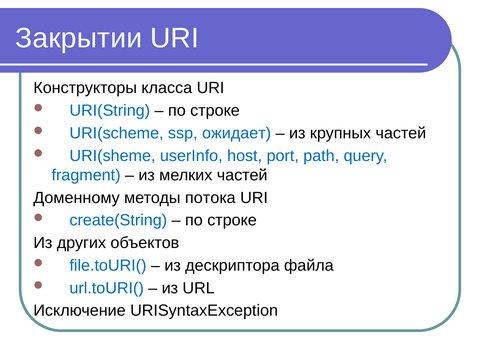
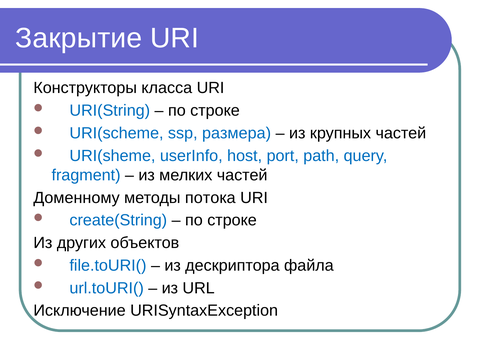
Закрытии: Закрытии -> Закрытие
ожидает: ожидает -> размера
